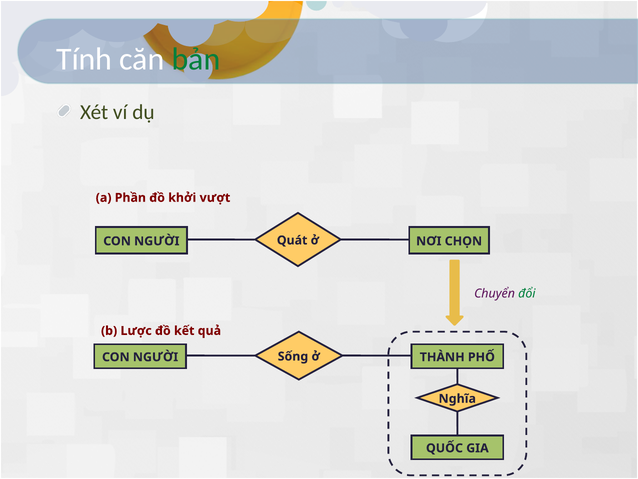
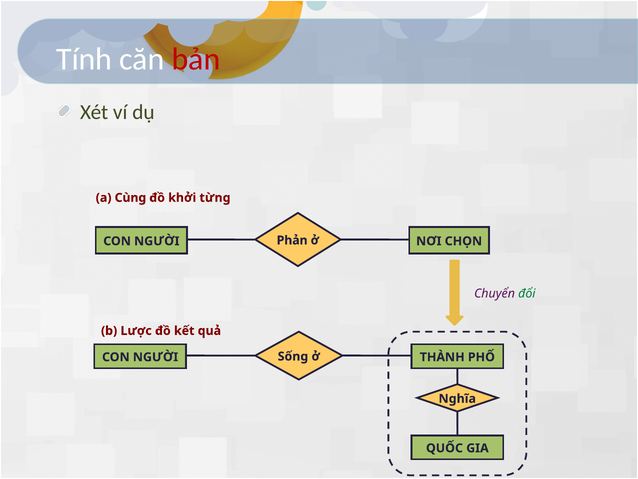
bản colour: green -> red
Phần: Phần -> Cùng
vượt: vượt -> từng
Quát: Quát -> Phản
